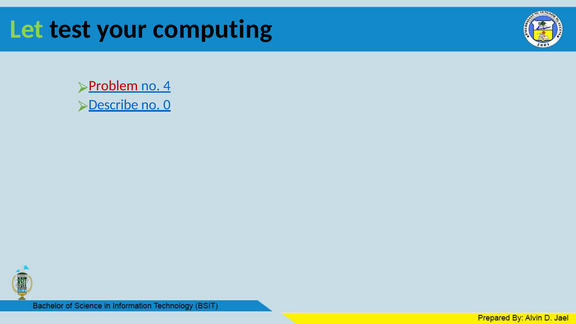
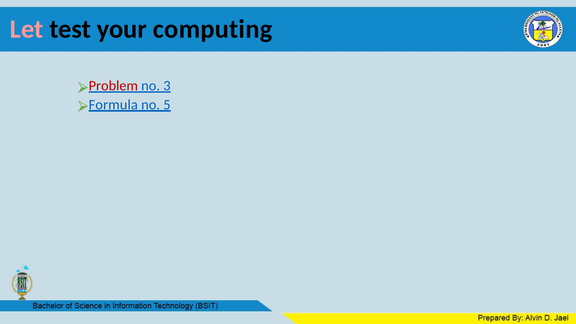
Let colour: light green -> pink
4: 4 -> 3
Describe: Describe -> Formula
0: 0 -> 5
